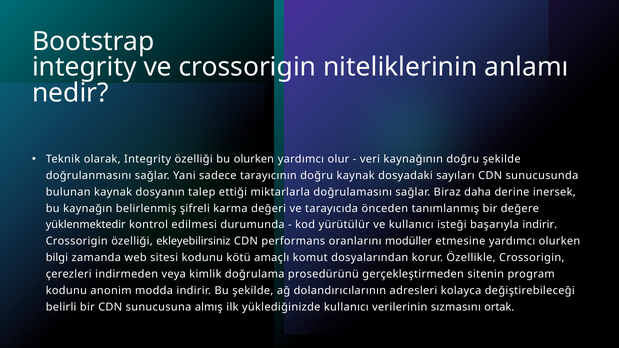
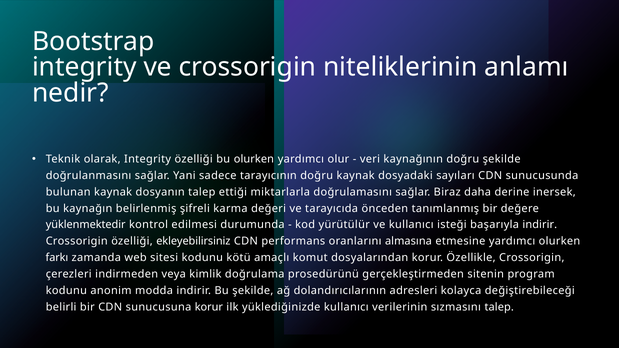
modüller: modüller -> almasına
bilgi: bilgi -> farkı
sunucusuna almış: almış -> korur
sızmasını ortak: ortak -> talep
